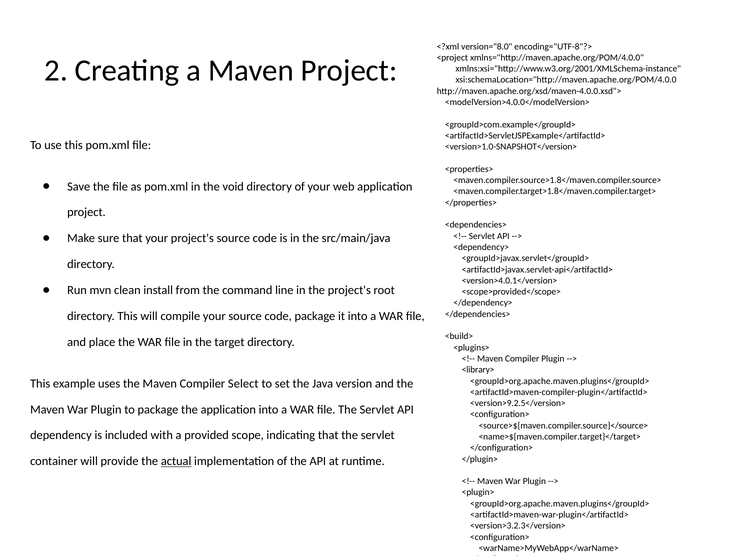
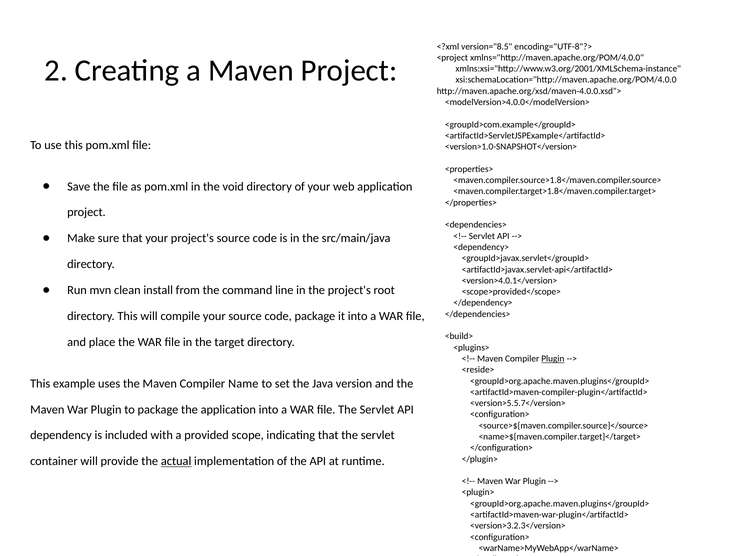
version="8.0: version="8.0 -> version="8.5
Plugin at (553, 358) underline: none -> present
<library>: <library> -> <reside>
Select: Select -> Name
<version>9.2.5</version>: <version>9.2.5</version> -> <version>5.5.7</version>
